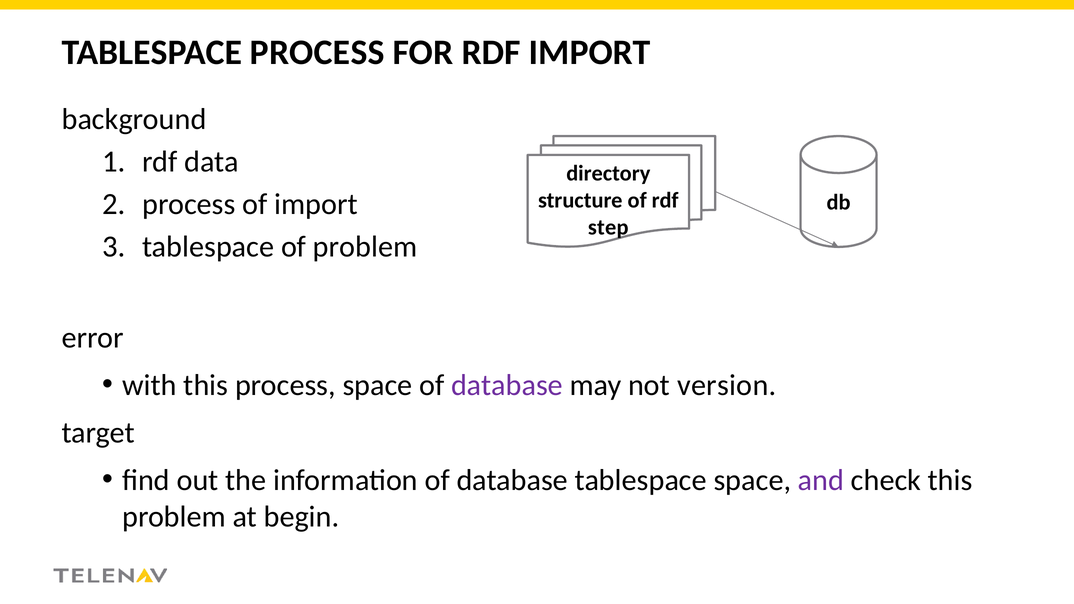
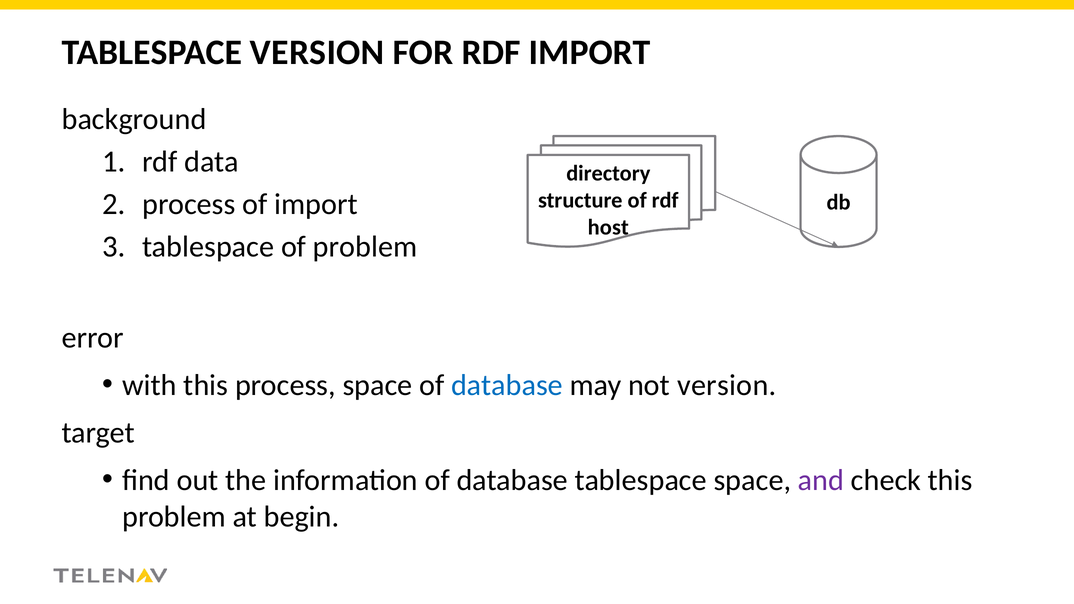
TABLESPACE PROCESS: PROCESS -> VERSION
step: step -> host
database at (507, 385) colour: purple -> blue
